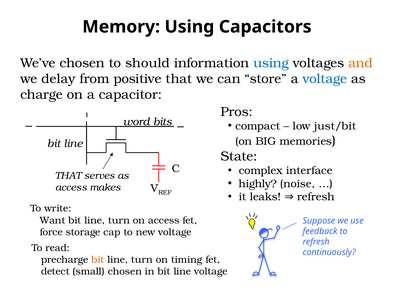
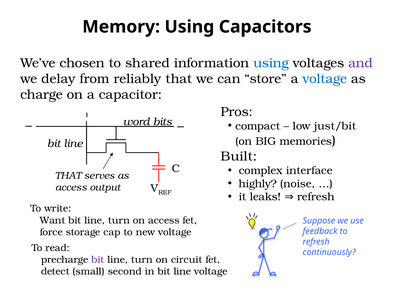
should: should -> shared
and colour: orange -> purple
positive: positive -> reliably
State: State -> Built
makes: makes -> output
bit at (98, 260) colour: orange -> purple
timing: timing -> circuit
small chosen: chosen -> second
